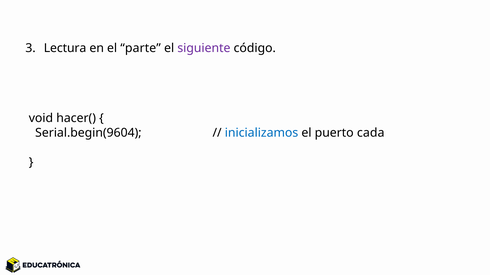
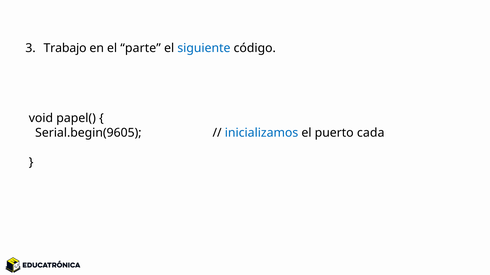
Lectura: Lectura -> Trabajo
siguiente colour: purple -> blue
hacer(: hacer( -> papel(
Serial.begin(9604: Serial.begin(9604 -> Serial.begin(9605
